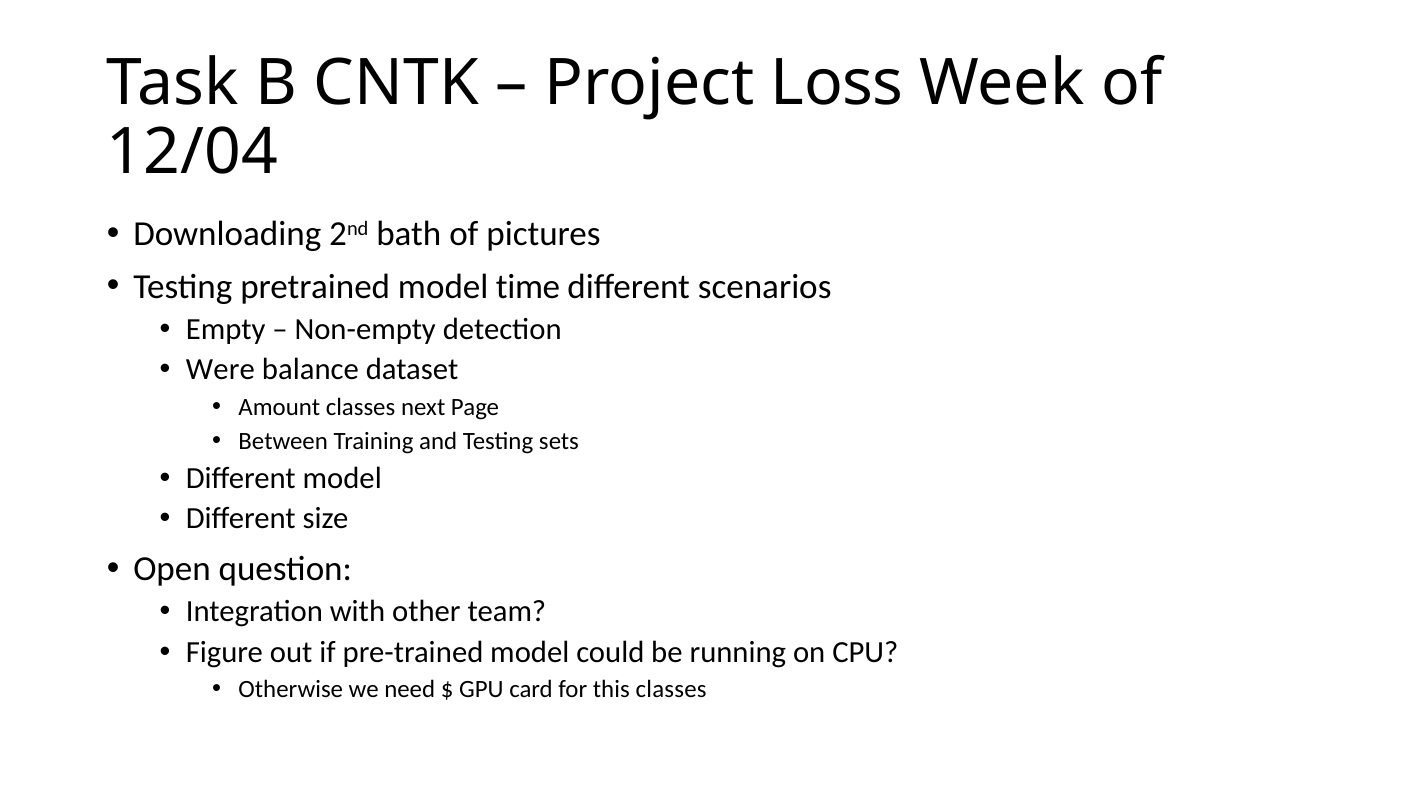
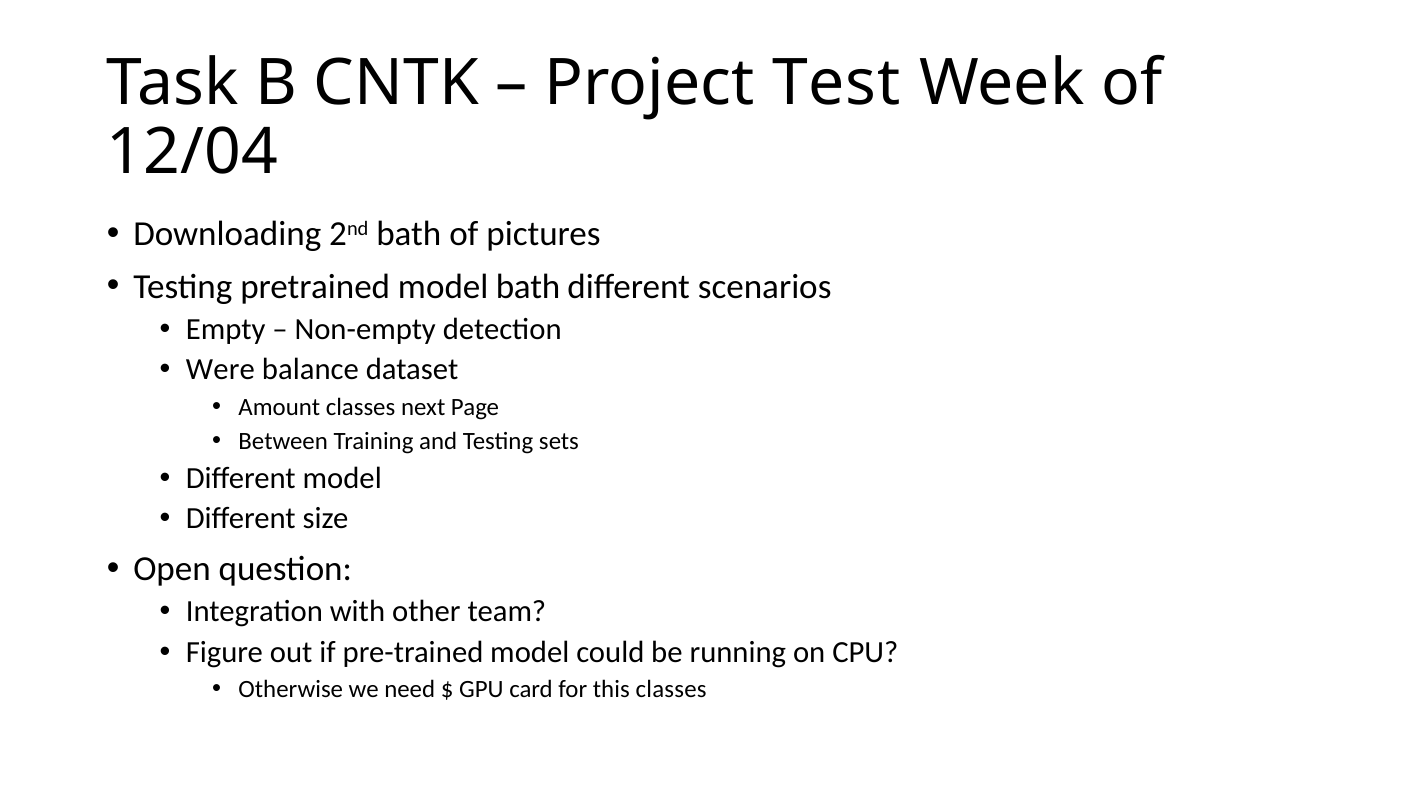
Loss: Loss -> Test
model time: time -> bath
